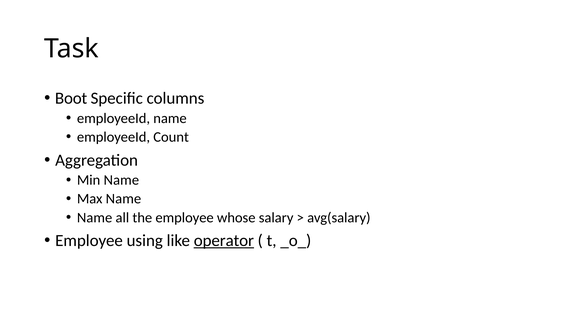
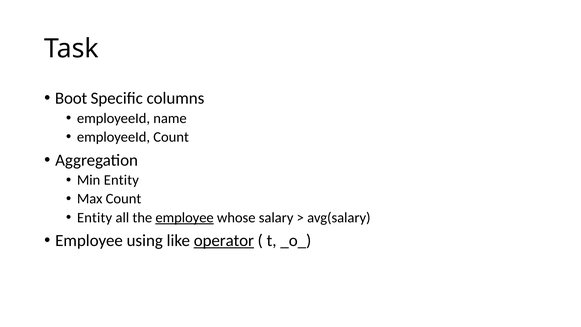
Min Name: Name -> Entity
Max Name: Name -> Count
Name at (95, 217): Name -> Entity
employee at (185, 217) underline: none -> present
